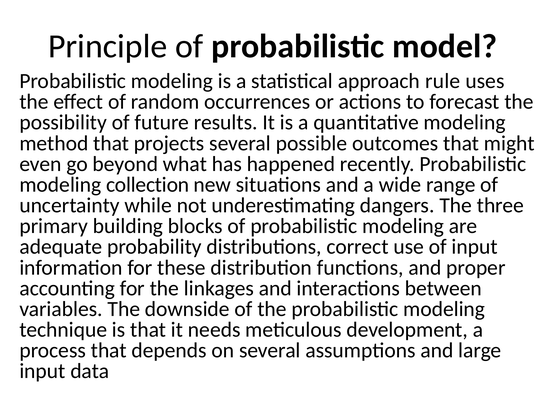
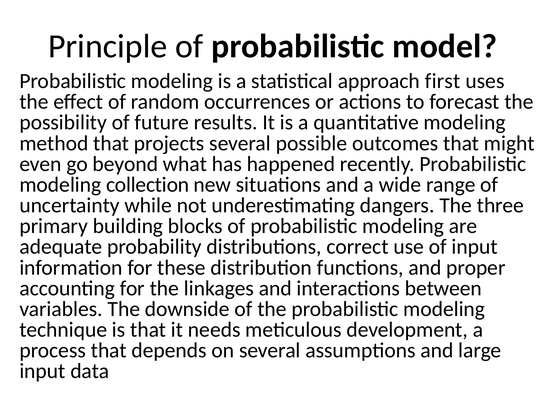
rule: rule -> first
